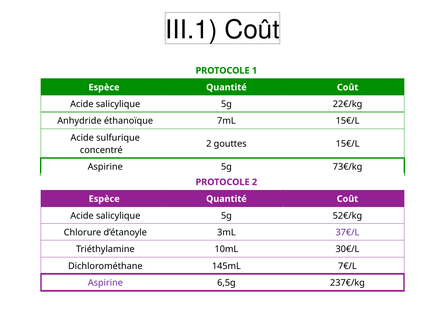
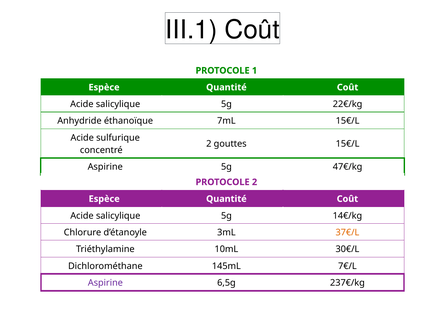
73€/kg: 73€/kg -> 47€/kg
52€/kg: 52€/kg -> 14€/kg
37€/L colour: purple -> orange
